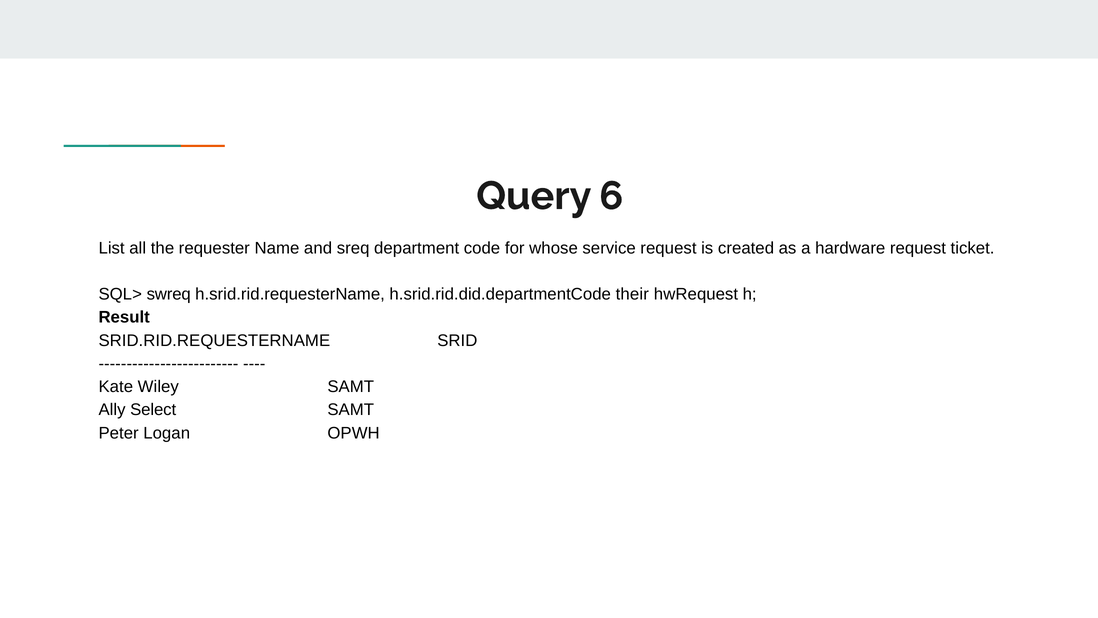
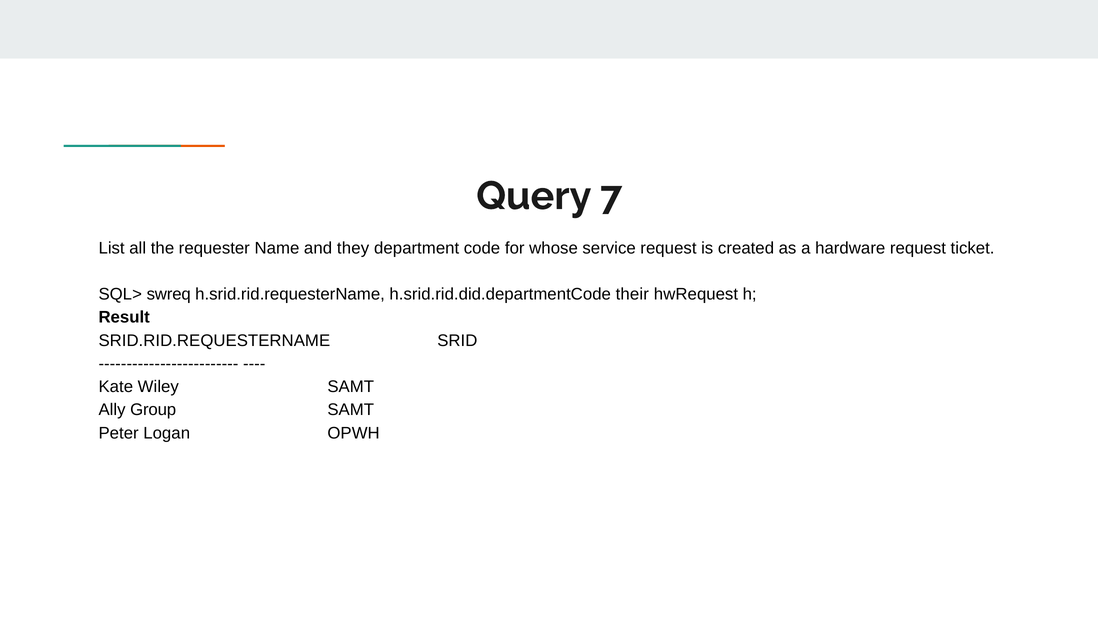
6: 6 -> 7
sreq: sreq -> they
Select: Select -> Group
